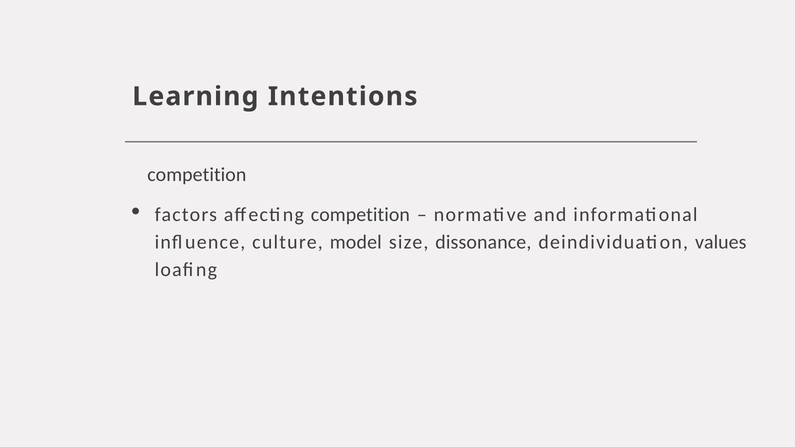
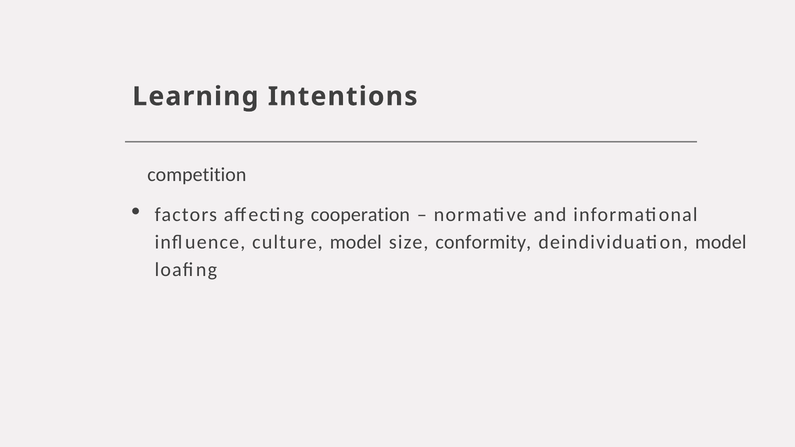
affecting competition: competition -> cooperation
dissonance: dissonance -> conformity
deindividuation values: values -> model
